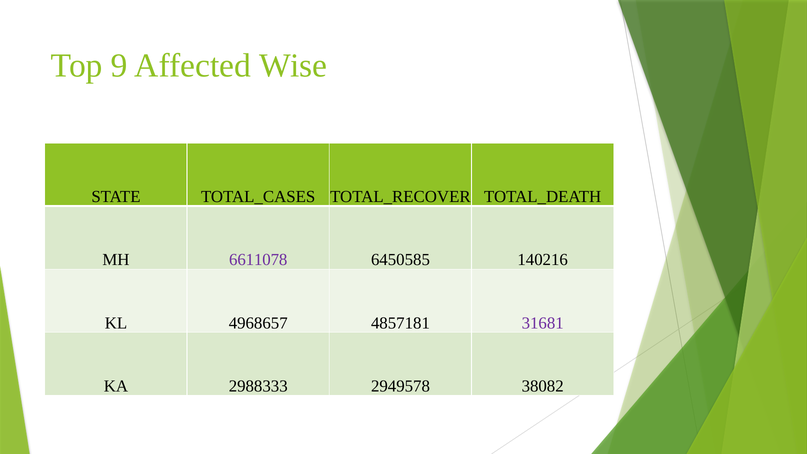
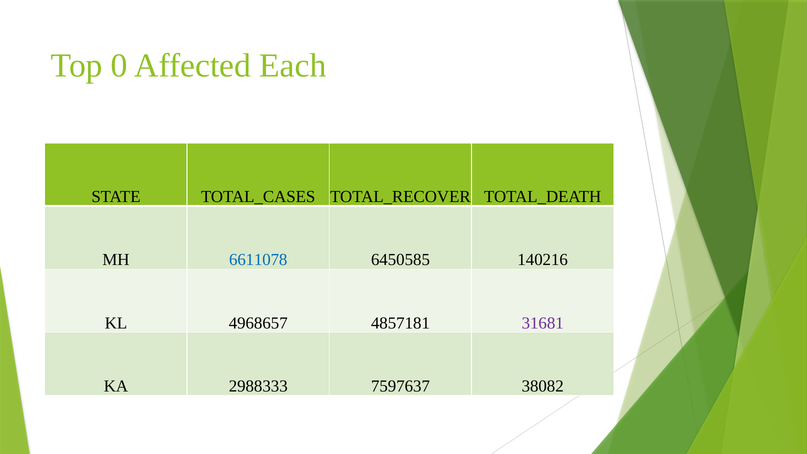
9: 9 -> 0
Wise: Wise -> Each
6611078 colour: purple -> blue
2949578: 2949578 -> 7597637
